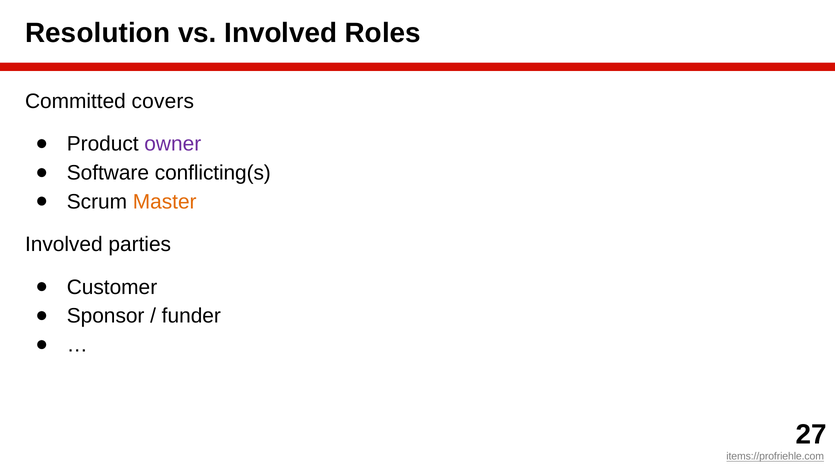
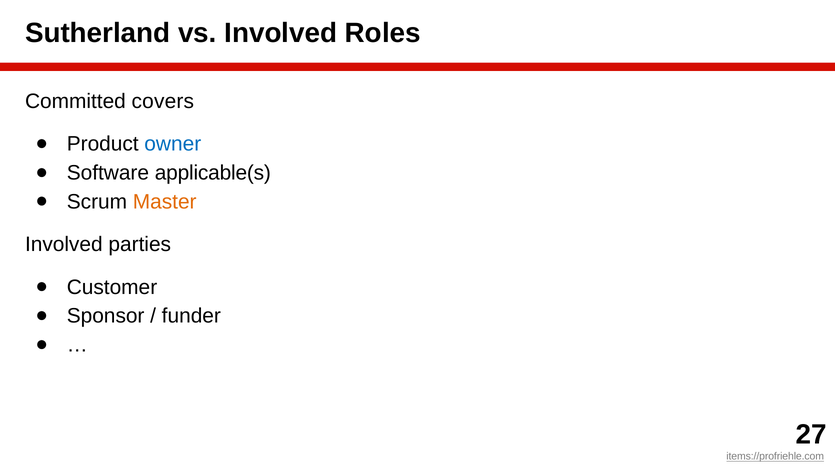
Resolution: Resolution -> Sutherland
owner colour: purple -> blue
conflicting(s: conflicting(s -> applicable(s
